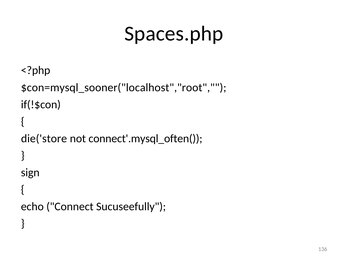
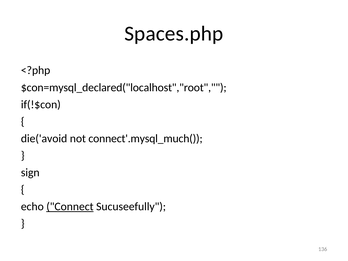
$con=mysql_sooner("localhost","root: $con=mysql_sooner("localhost","root -> $con=mysql_declared("localhost","root
die('store: die('store -> die('avoid
connect'.mysql_often(: connect'.mysql_often( -> connect'.mysql_much(
Connect underline: none -> present
